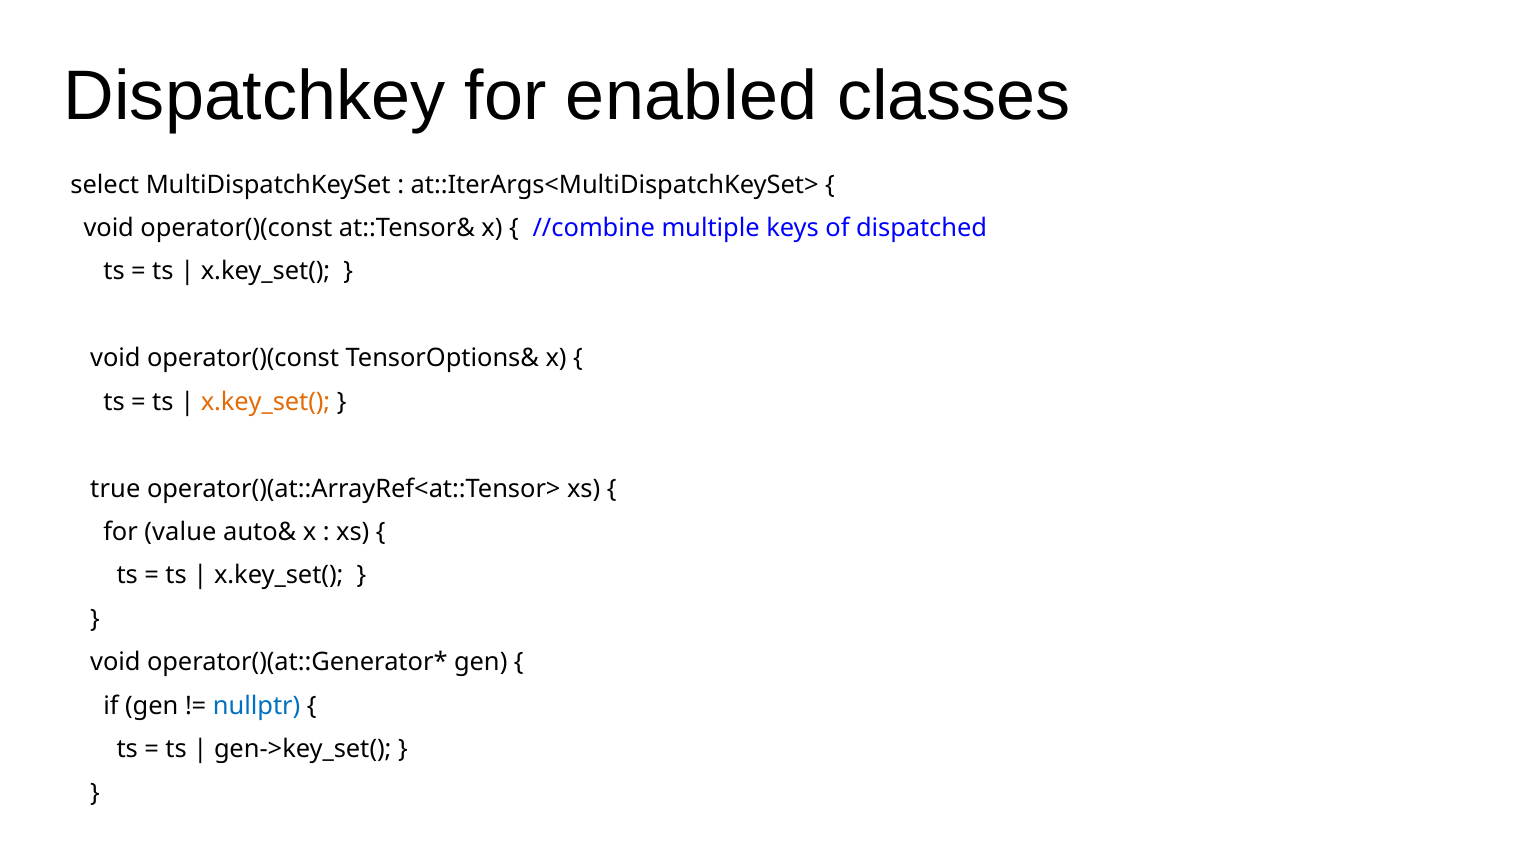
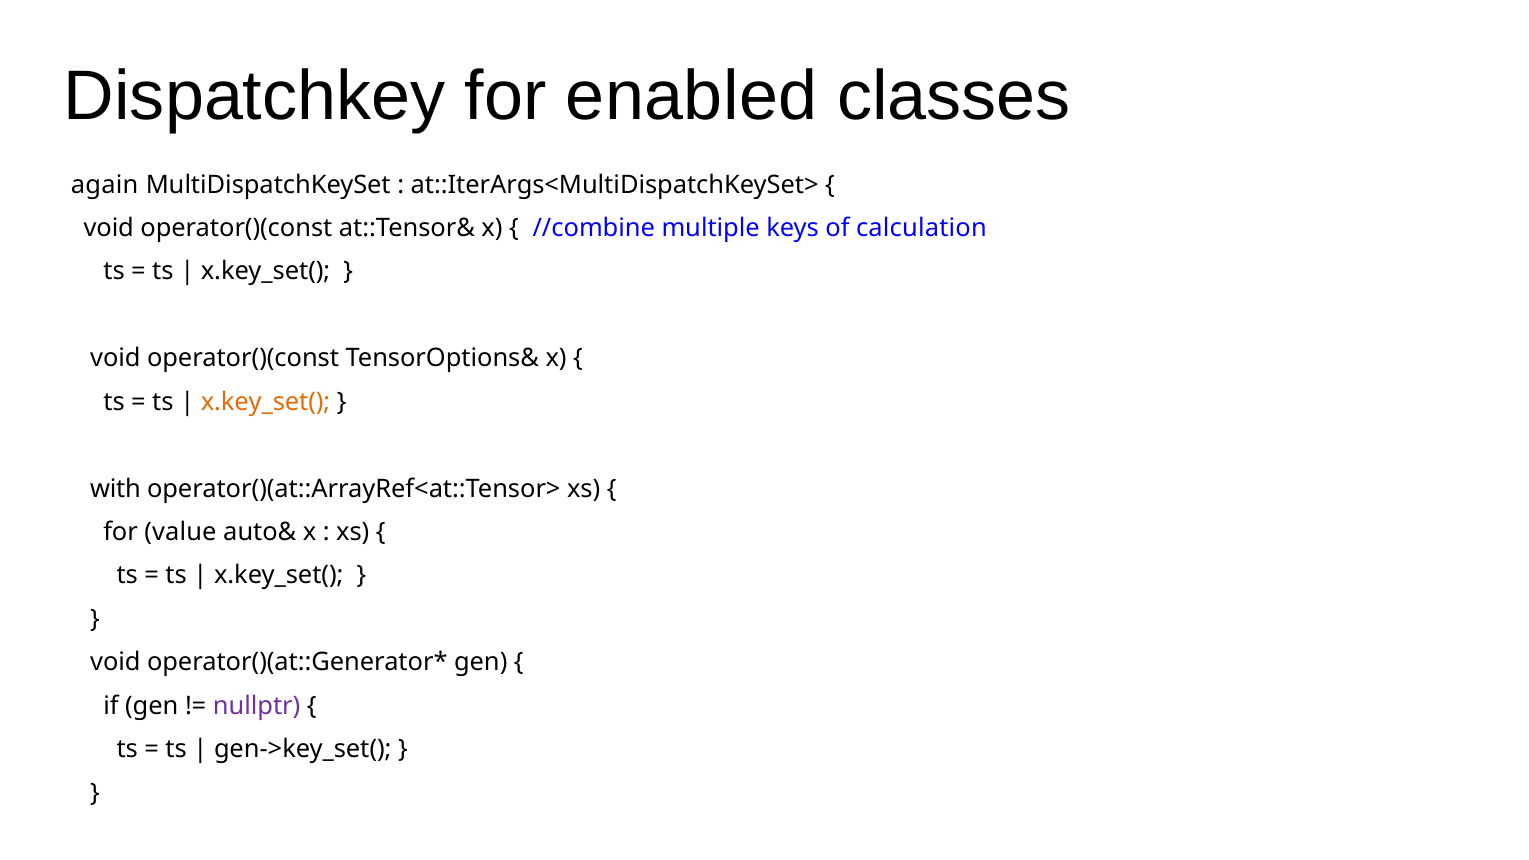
select: select -> again
dispatched: dispatched -> calculation
true: true -> with
nullptr colour: blue -> purple
